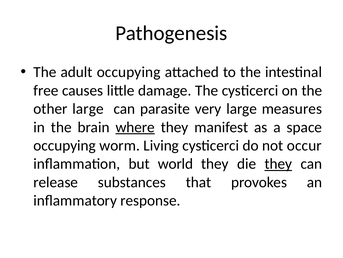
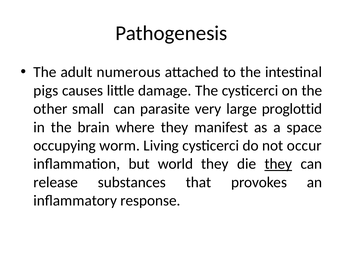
adult occupying: occupying -> numerous
free: free -> pigs
other large: large -> small
measures: measures -> proglottid
where underline: present -> none
